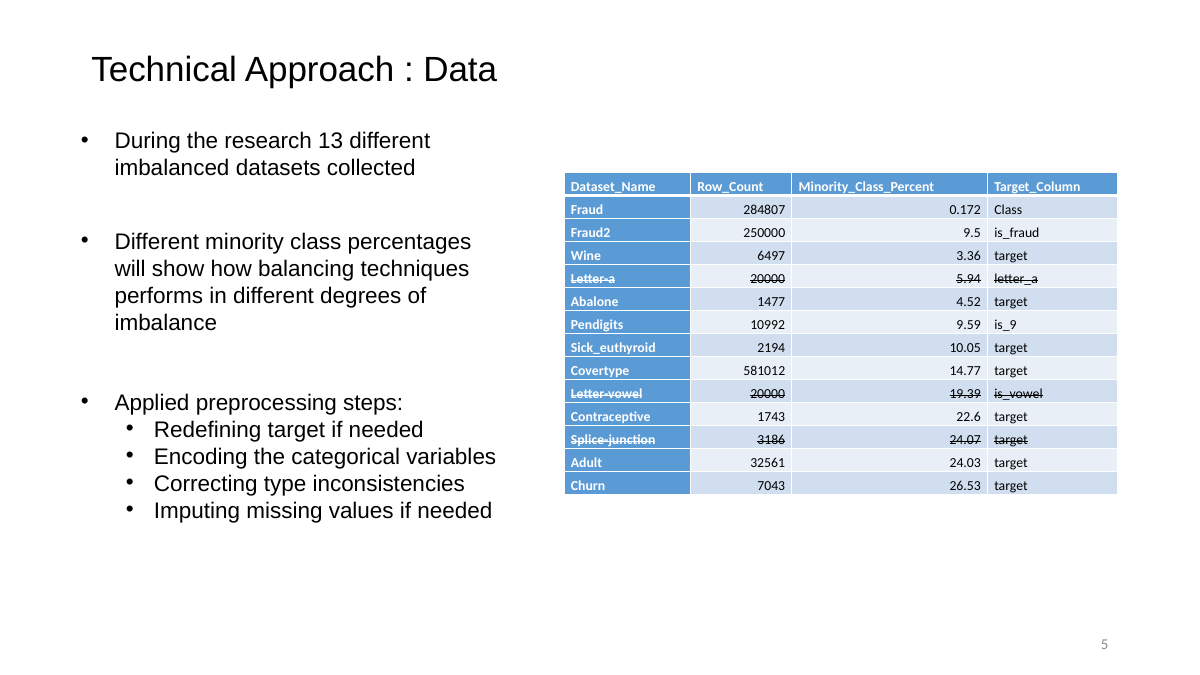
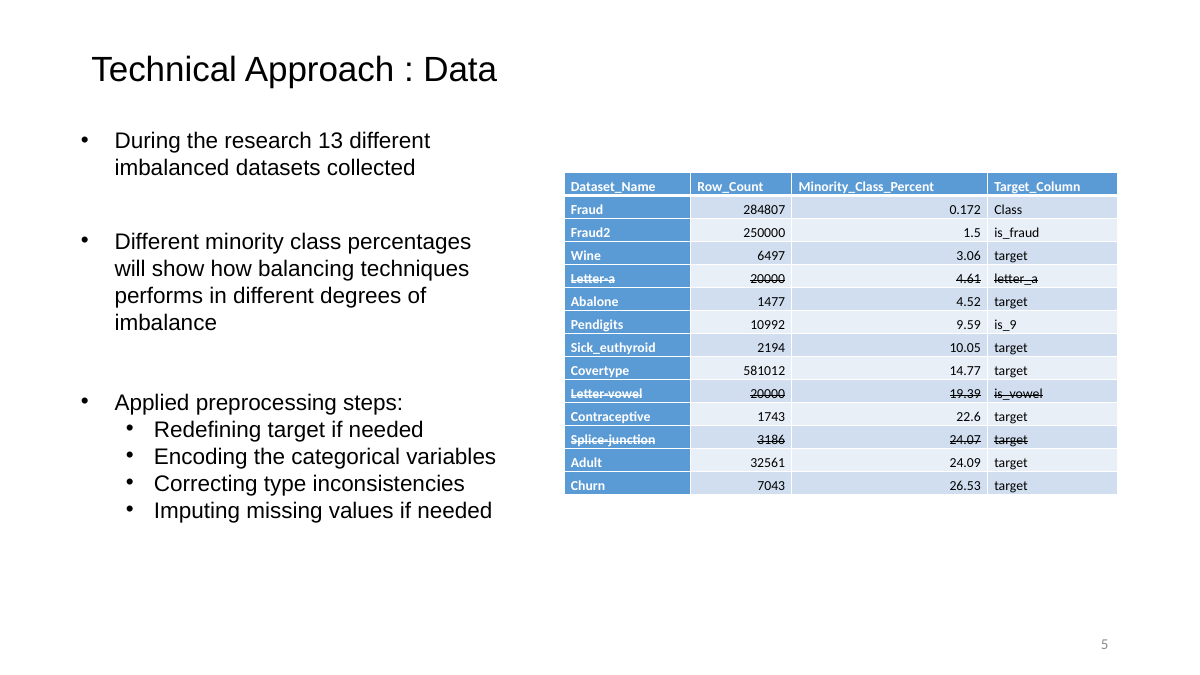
9.5: 9.5 -> 1.5
3.36: 3.36 -> 3.06
5.94: 5.94 -> 4.61
24.03: 24.03 -> 24.09
